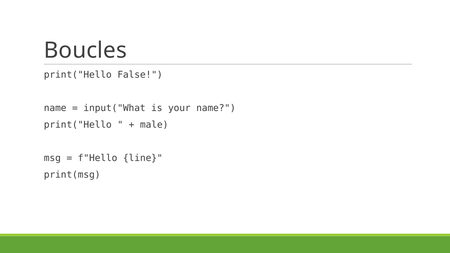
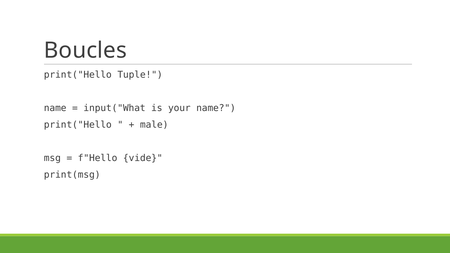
False: False -> Tuple
line: line -> vide
